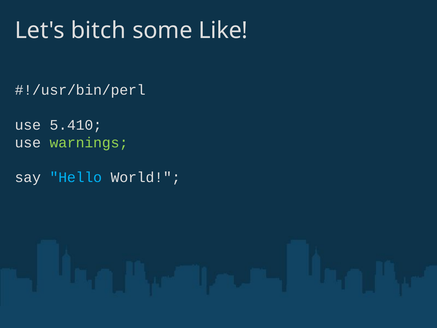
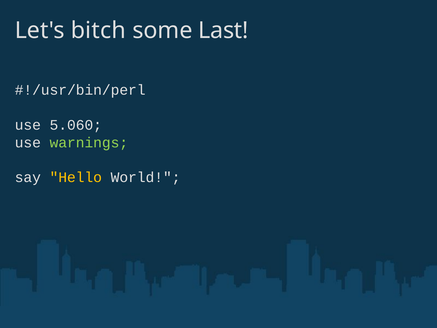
Like: Like -> Last
5.410: 5.410 -> 5.060
Hello colour: light blue -> yellow
